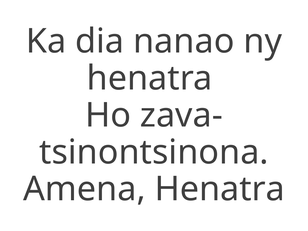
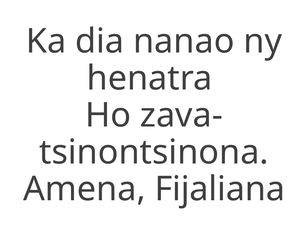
Amena Henatra: Henatra -> Fijaliana
